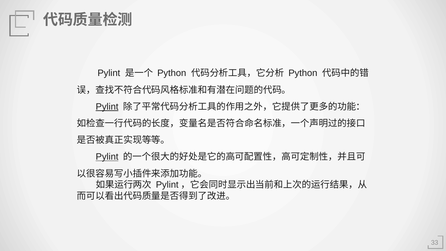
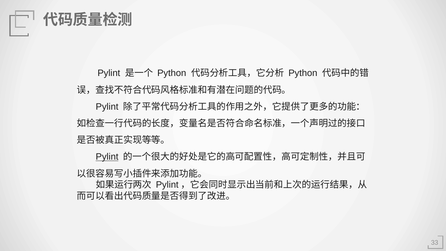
Pylint at (107, 107) underline: present -> none
